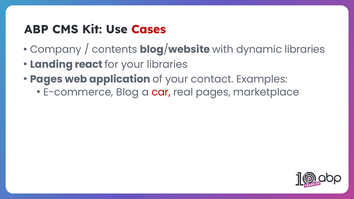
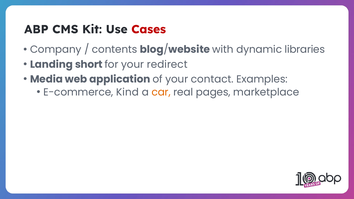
react: react -> short
your libraries: libraries -> redirect
Pages at (46, 79): Pages -> Media
Blog: Blog -> Kind
car colour: red -> orange
